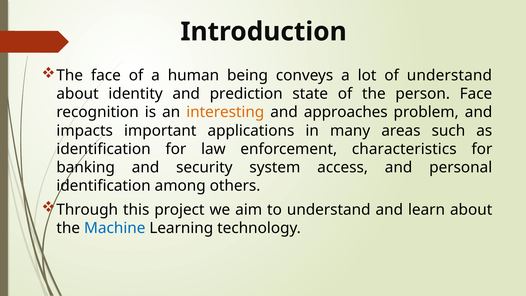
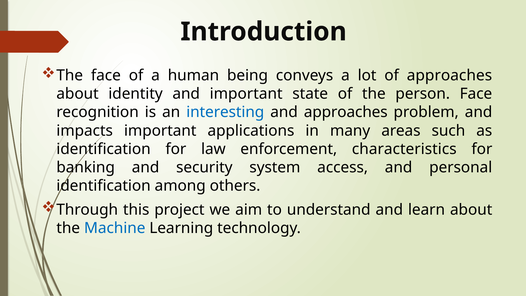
of understand: understand -> approaches
and prediction: prediction -> important
interesting colour: orange -> blue
